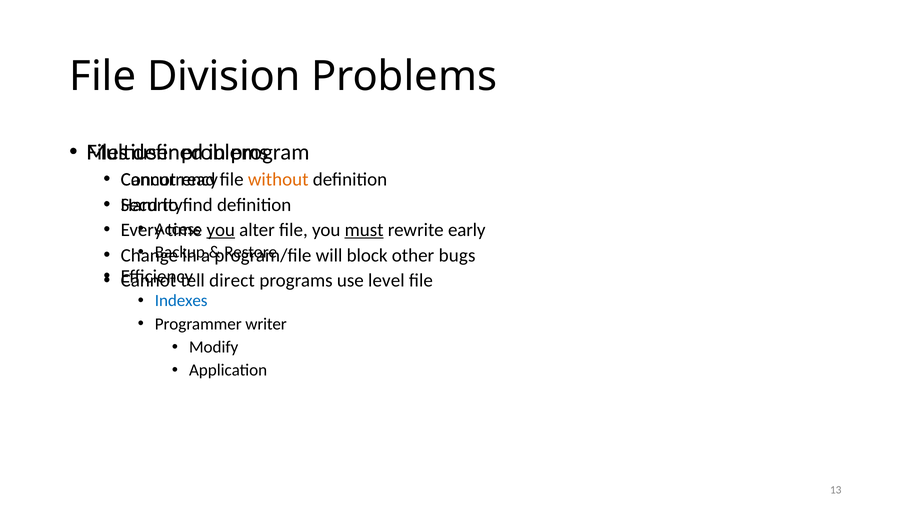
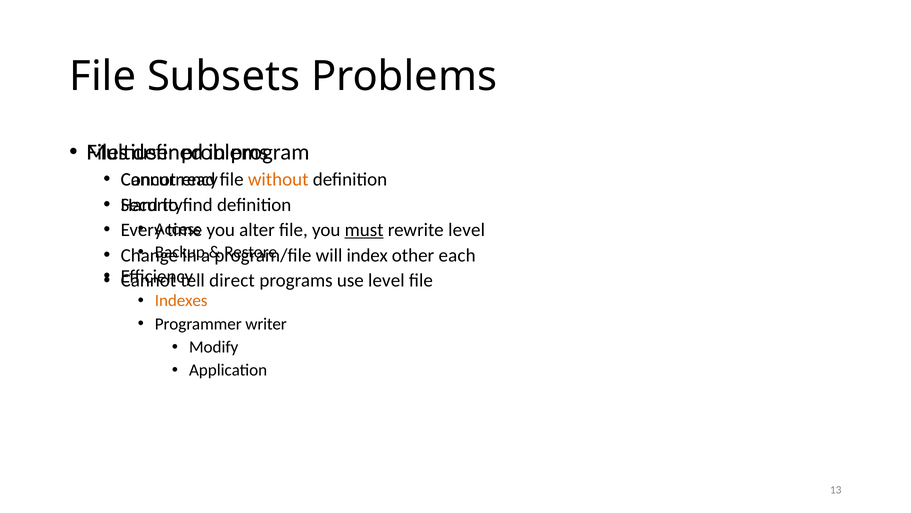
Division: Division -> Subsets
you at (221, 230) underline: present -> none
rewrite early: early -> level
block: block -> index
bugs: bugs -> each
Indexes colour: blue -> orange
